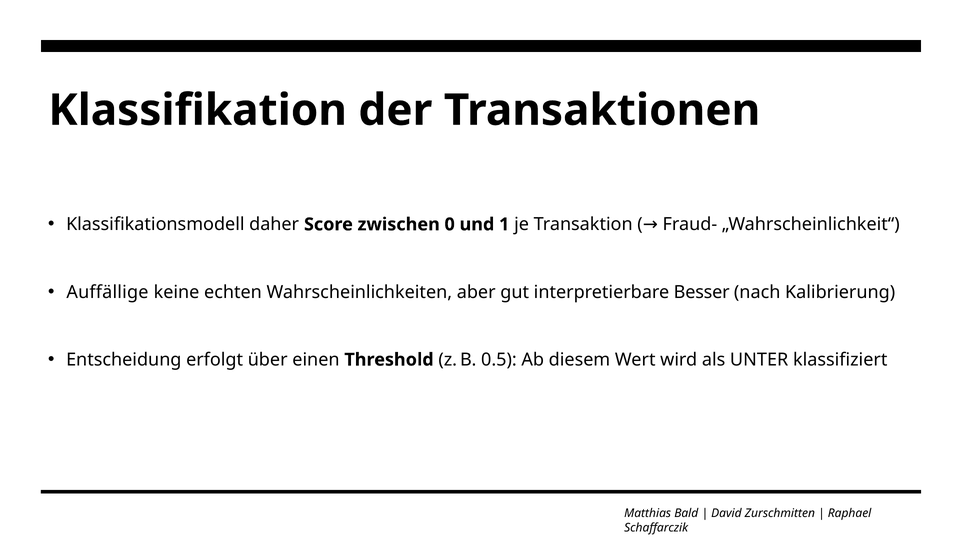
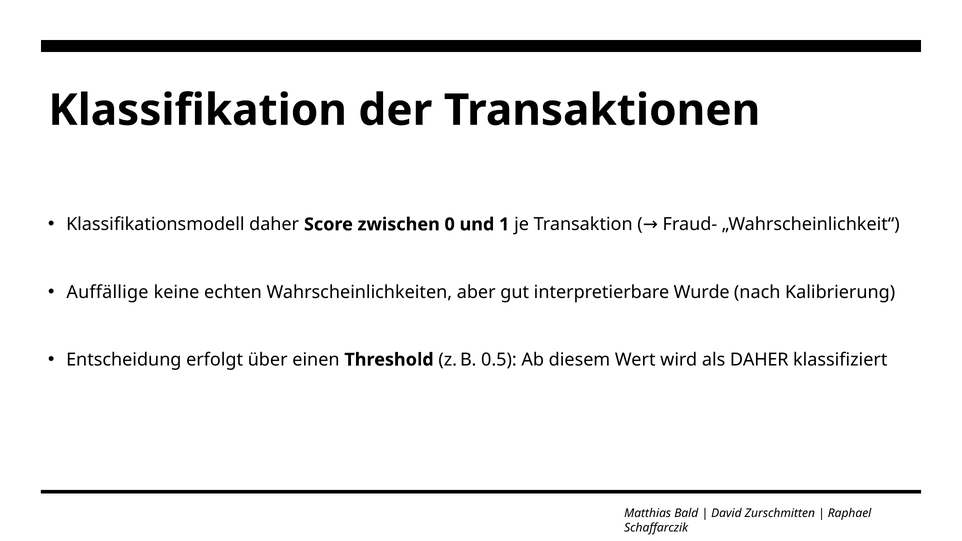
Besser: Besser -> Wurde
als UNTER: UNTER -> DAHER
